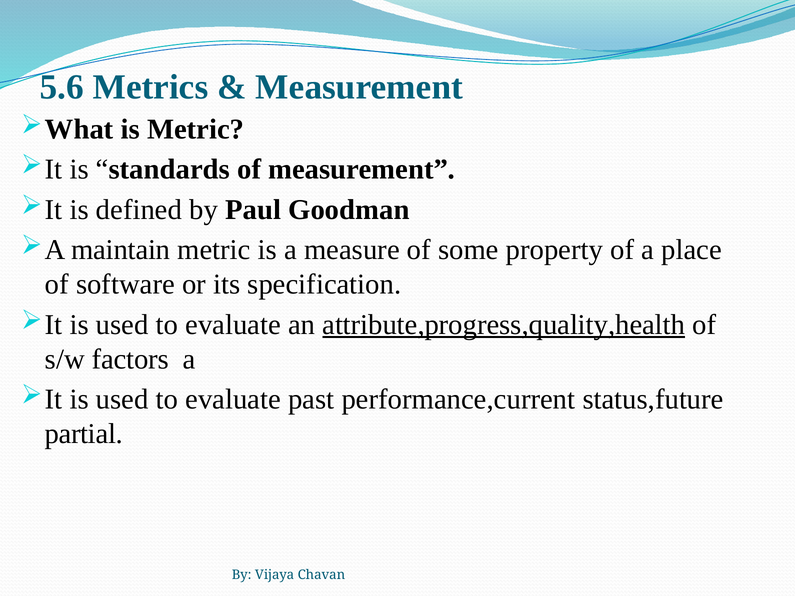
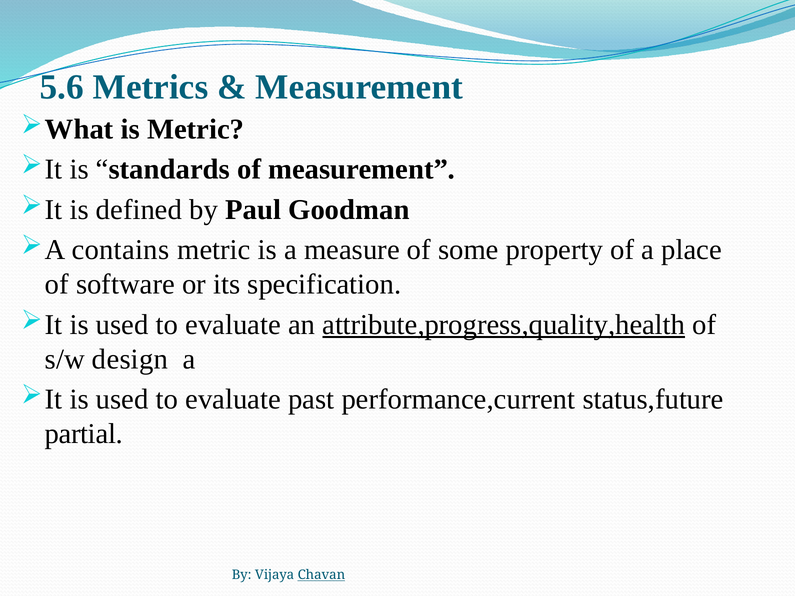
maintain: maintain -> contains
factors: factors -> design
Chavan underline: none -> present
